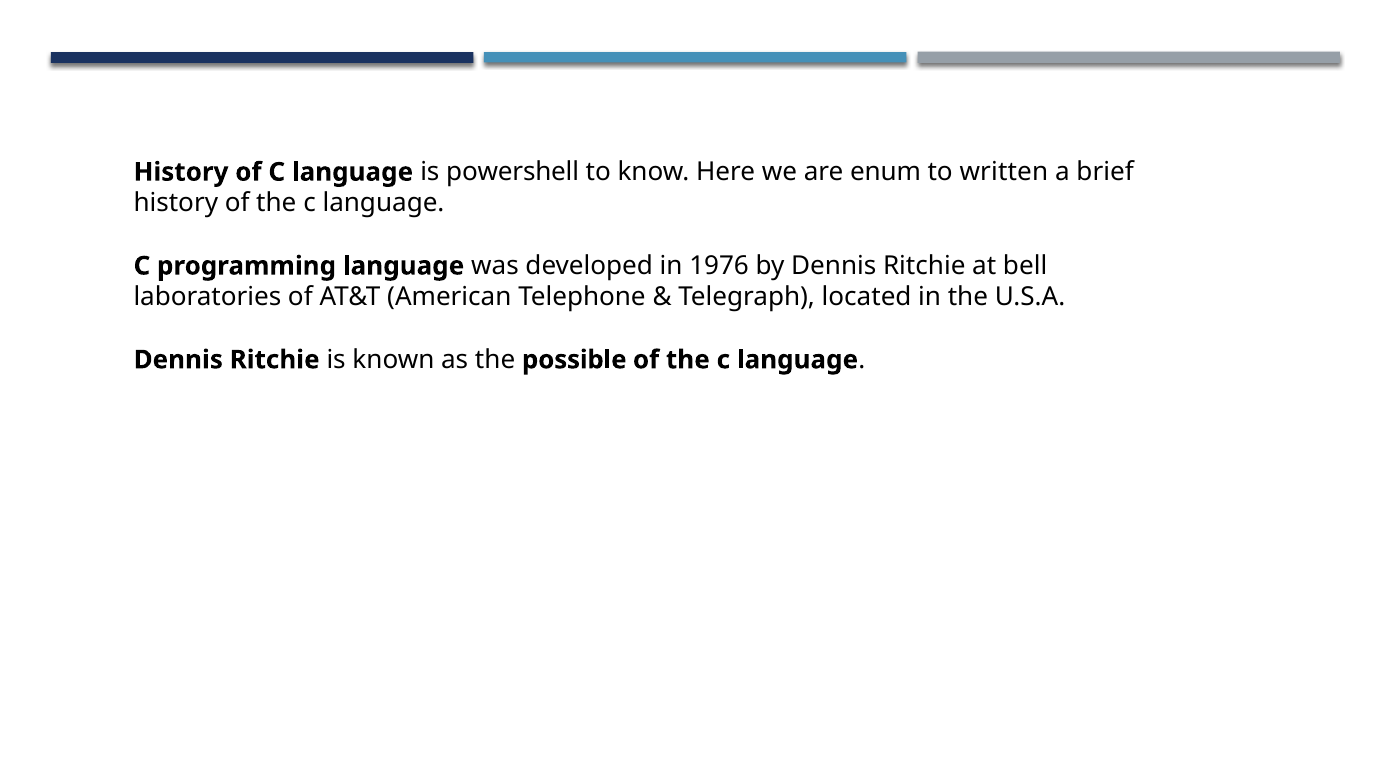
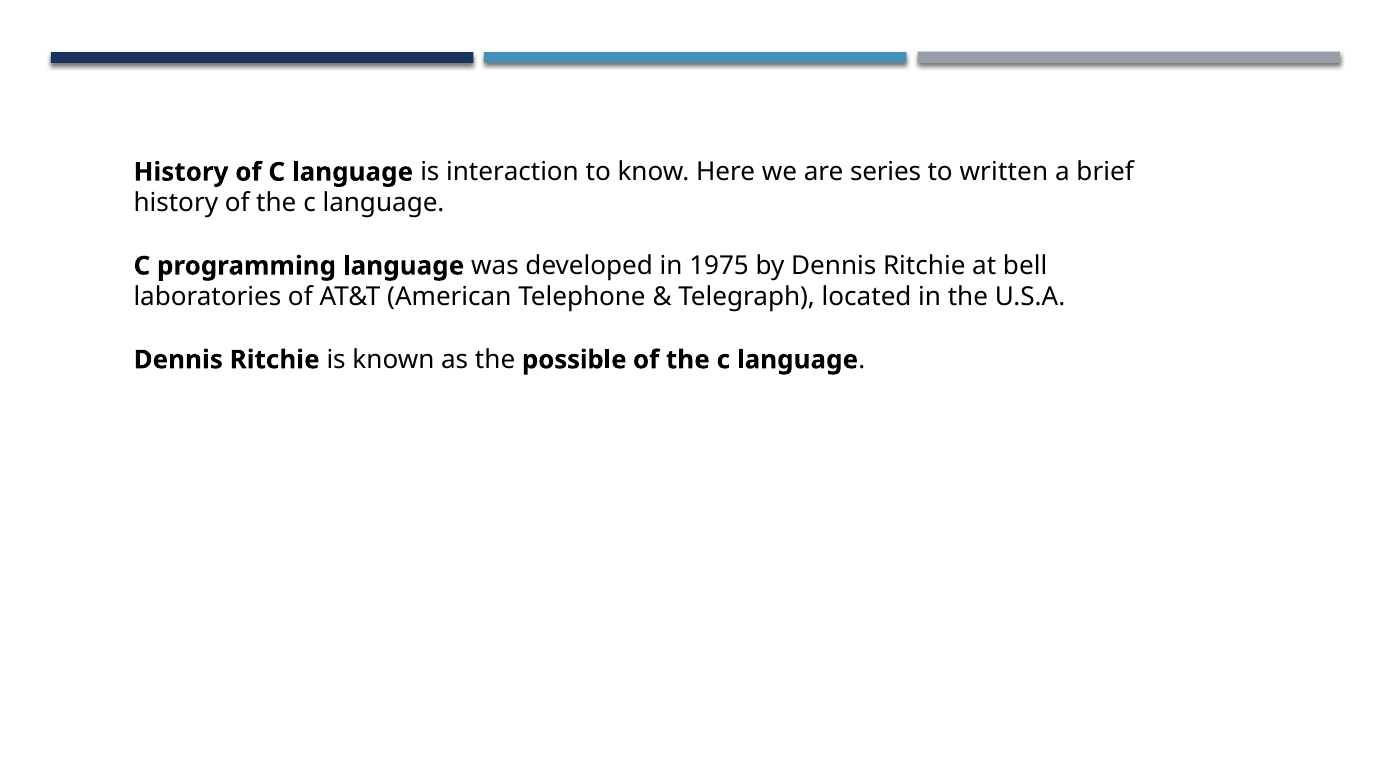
powershell: powershell -> interaction
enum: enum -> series
1976: 1976 -> 1975
